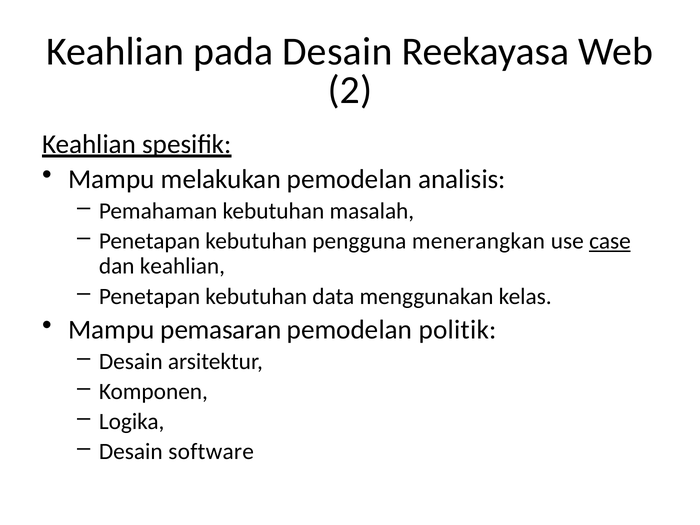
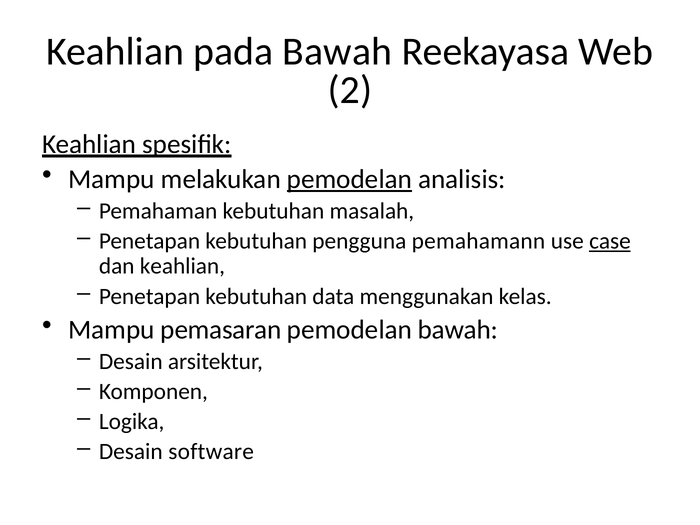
pada Desain: Desain -> Bawah
pemodelan at (349, 179) underline: none -> present
menerangkan: menerangkan -> pemahamann
pemodelan politik: politik -> bawah
